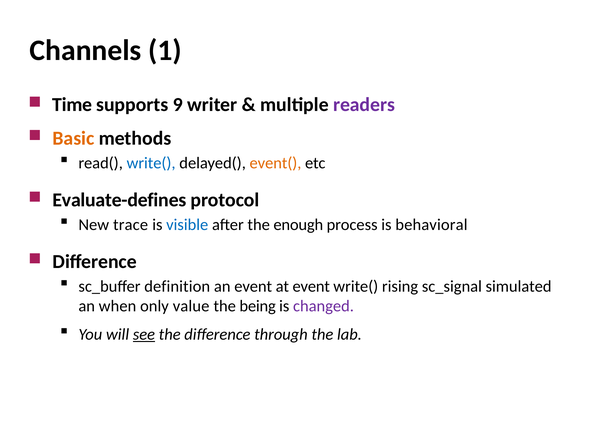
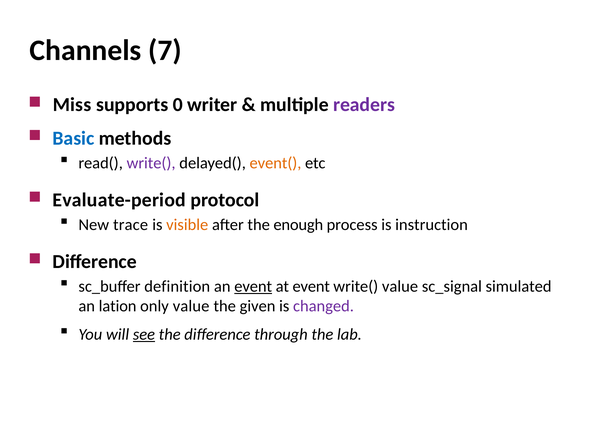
1: 1 -> 7
Time: Time -> Miss
9: 9 -> 0
Basic colour: orange -> blue
write( at (151, 163) colour: blue -> purple
Evaluate-defines: Evaluate-defines -> Evaluate-period
visible colour: blue -> orange
behavioral: behavioral -> instruction
event at (253, 286) underline: none -> present
write( rising: rising -> value
when: when -> lation
being: being -> given
